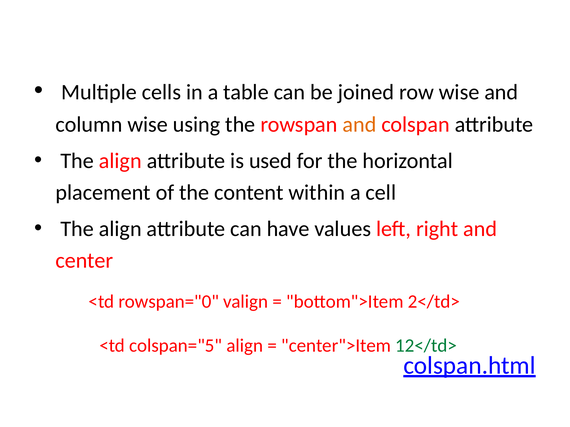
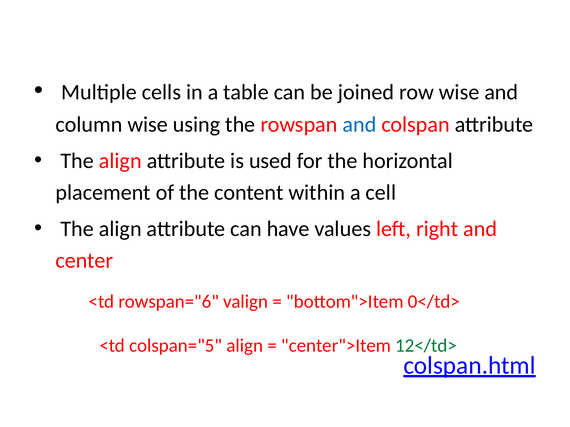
and at (359, 125) colour: orange -> blue
rowspan="0: rowspan="0 -> rowspan="6
2</td>: 2</td> -> 0</td>
